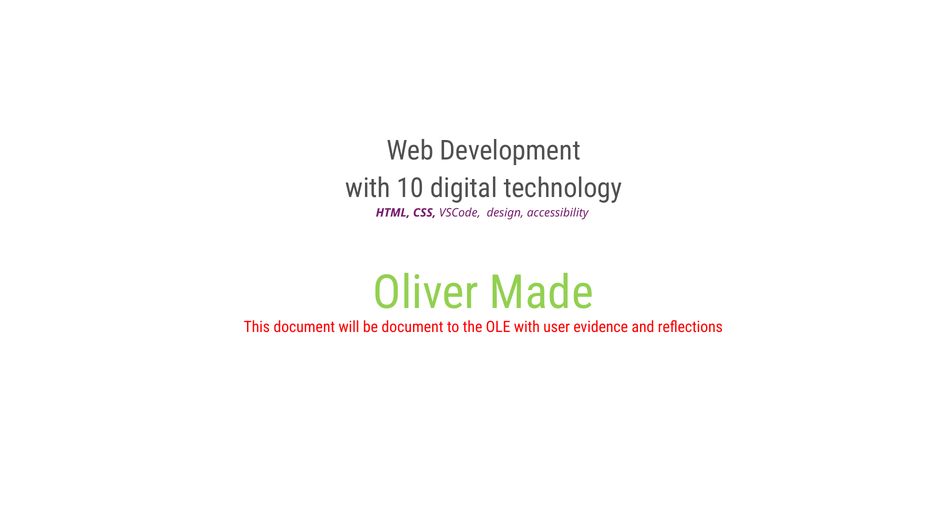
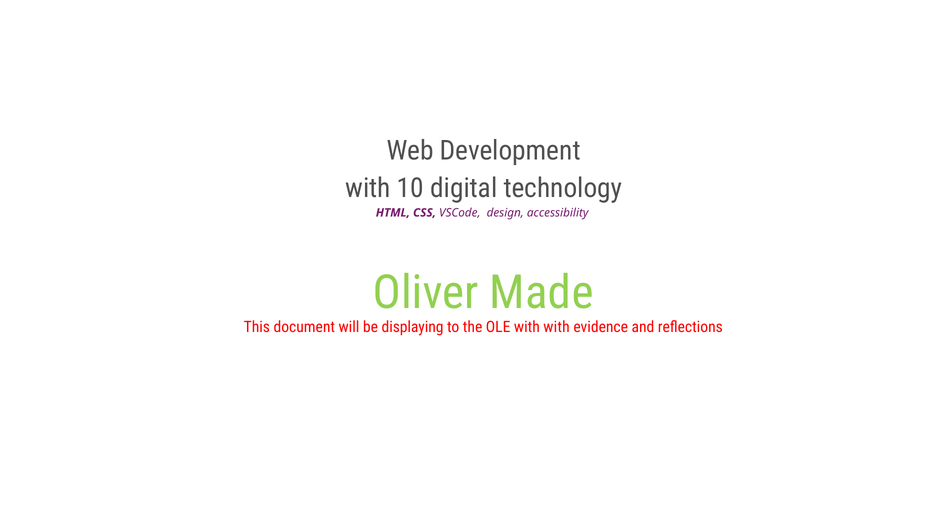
be document: document -> displaying
with user: user -> with
